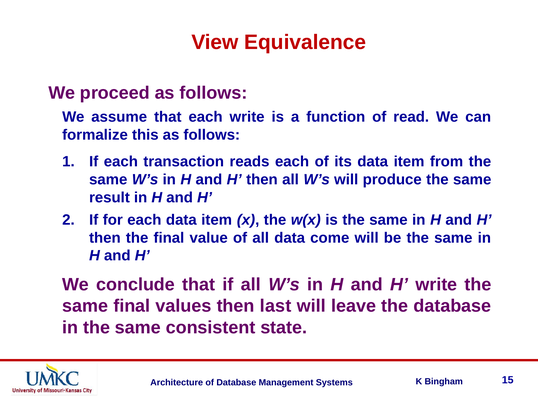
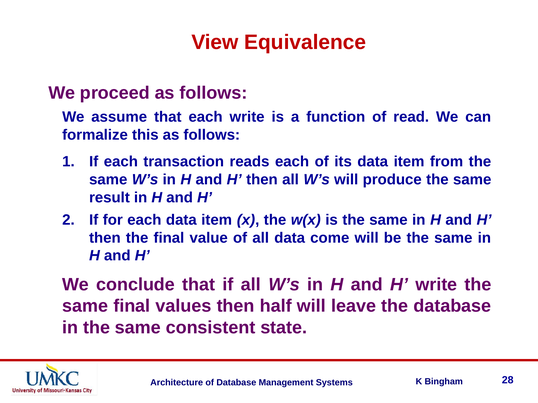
last: last -> half
15: 15 -> 28
